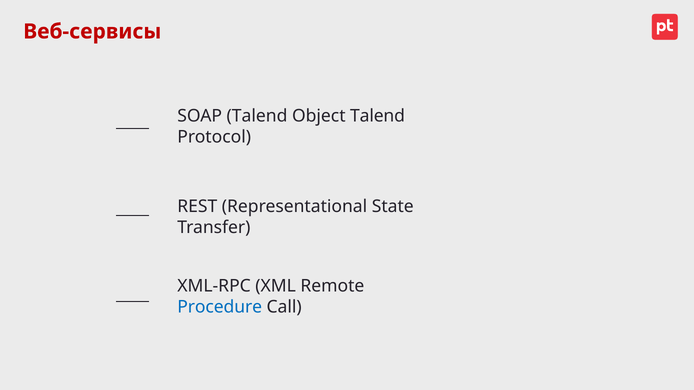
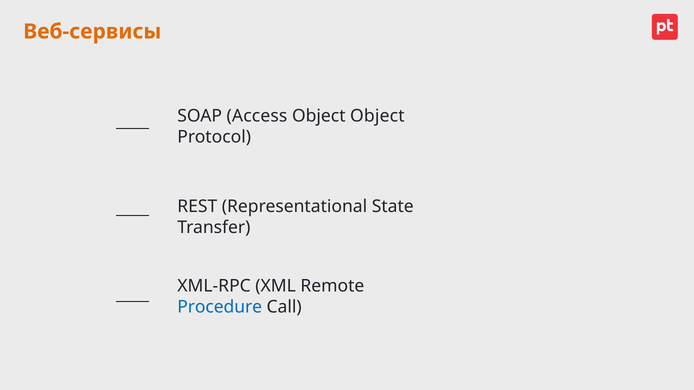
Веб-сервисы colour: red -> orange
SOAP Talend: Talend -> Access
Object Talend: Talend -> Object
